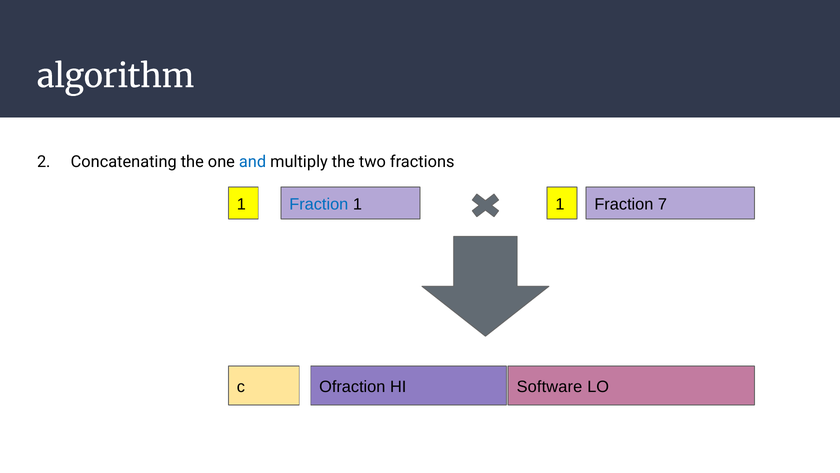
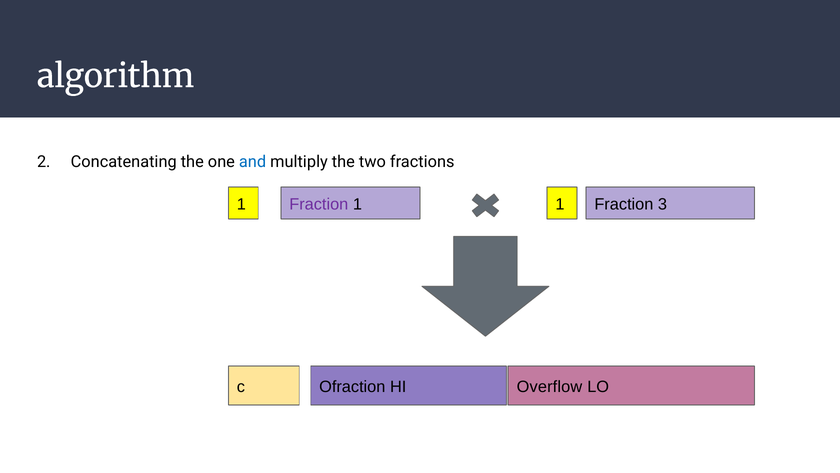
Fraction at (319, 204) colour: blue -> purple
7: 7 -> 3
Software: Software -> Overflow
